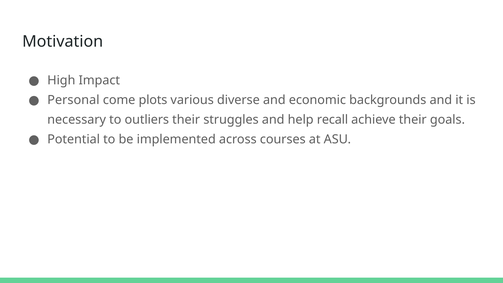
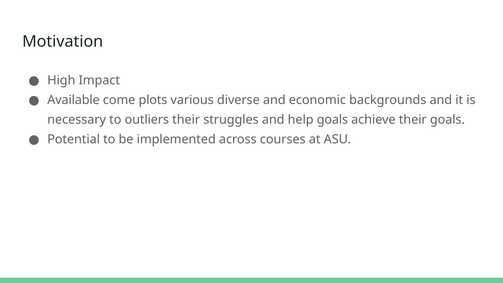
Personal: Personal -> Available
help recall: recall -> goals
